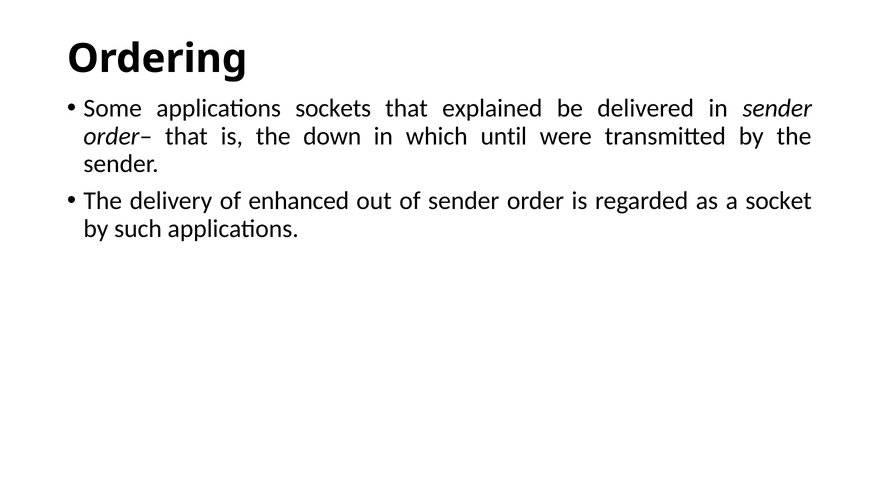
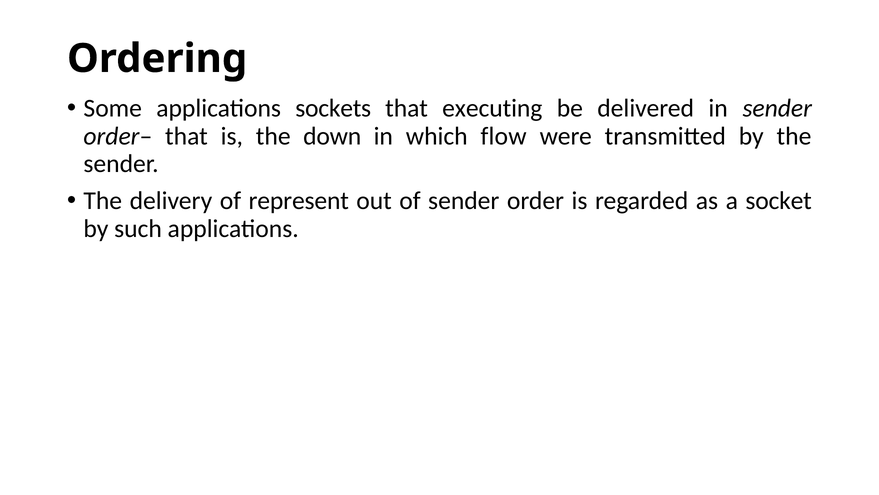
explained: explained -> executing
until: until -> flow
enhanced: enhanced -> represent
